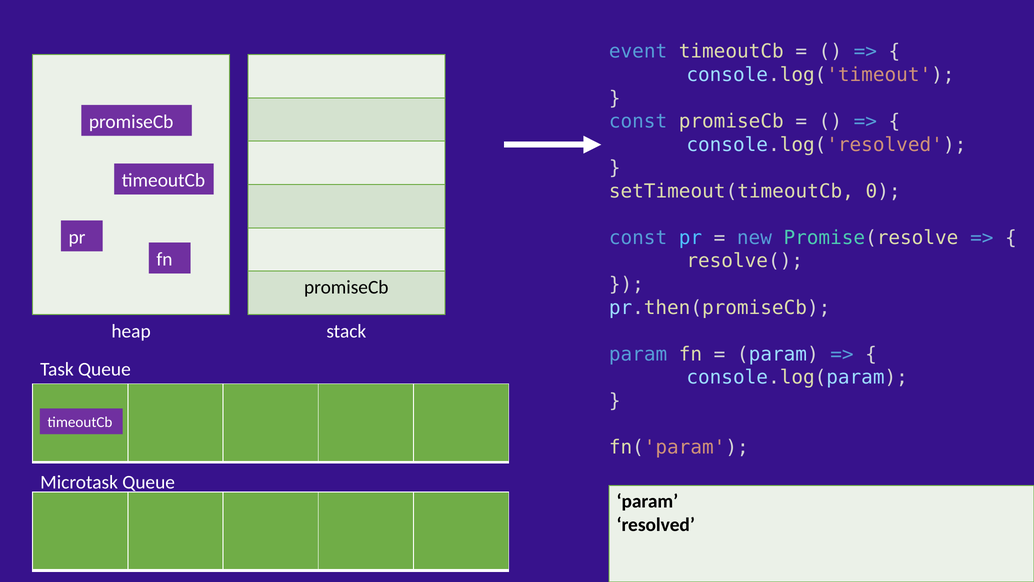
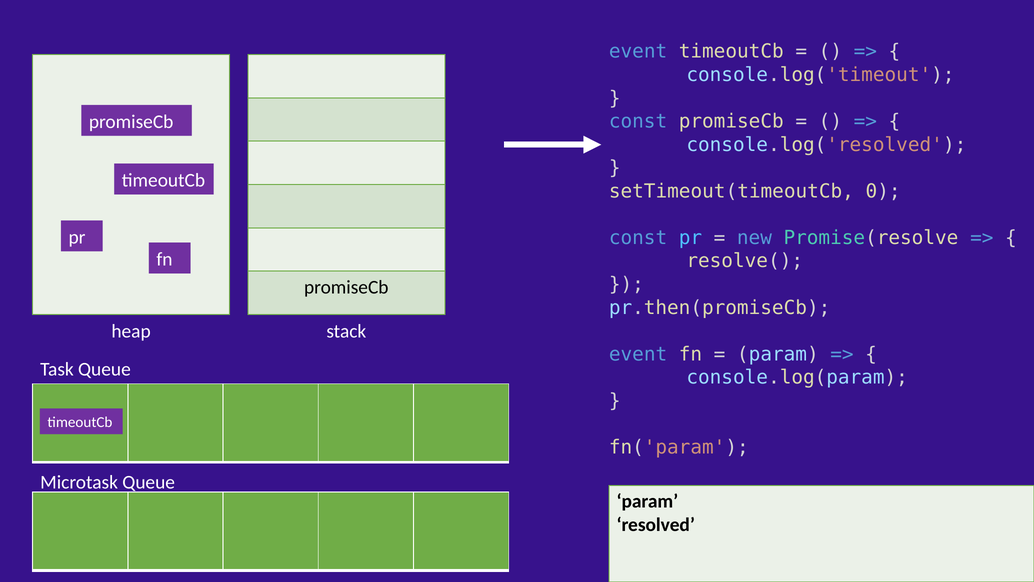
param at (638, 354): param -> event
